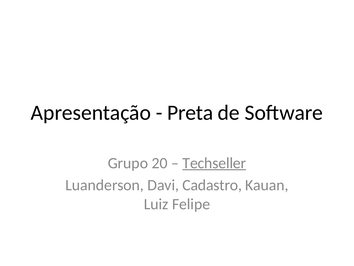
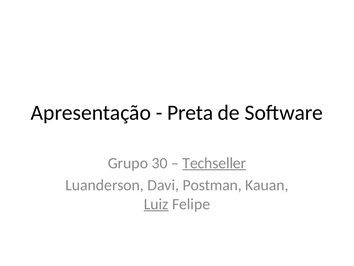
20: 20 -> 30
Cadastro: Cadastro -> Postman
Luiz underline: none -> present
